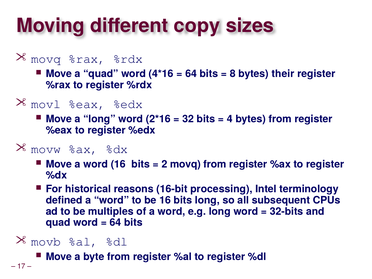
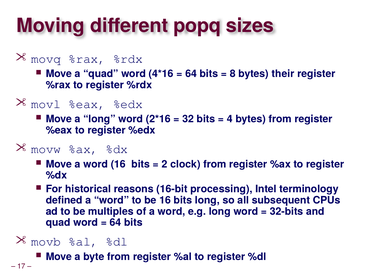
copy: copy -> popq
2 movq: movq -> clock
